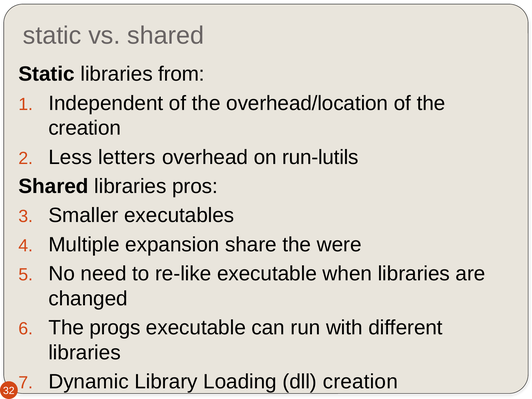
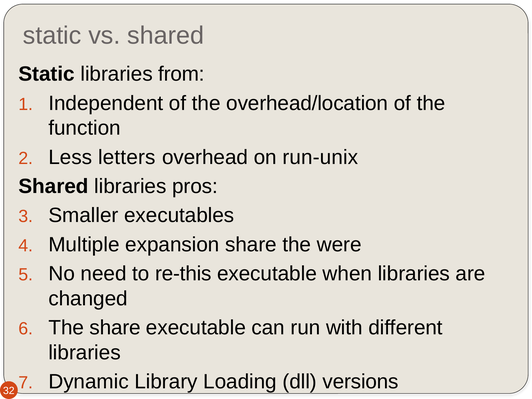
creation at (85, 128): creation -> function
run-lutils: run-lutils -> run-unix
re-like: re-like -> re-this
The progs: progs -> share
dll creation: creation -> versions
